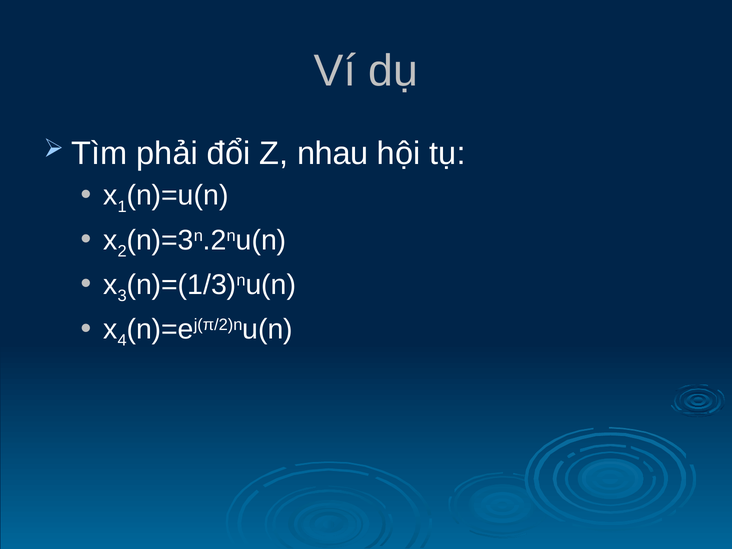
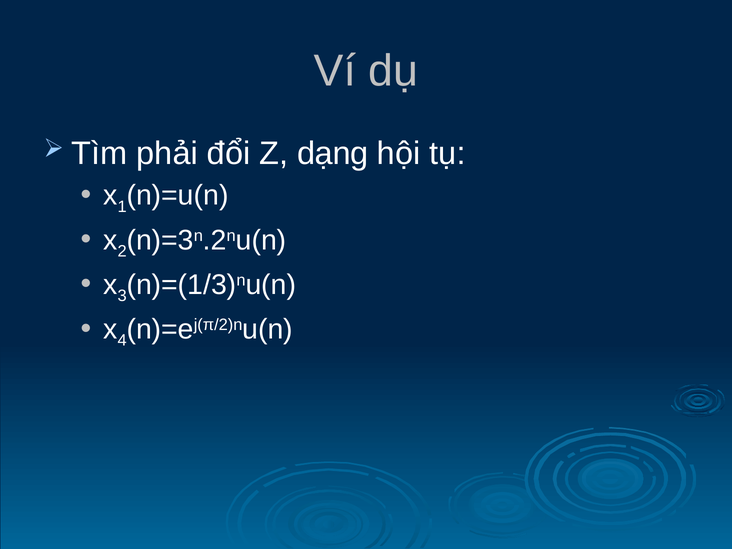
nhau: nhau -> dạng
